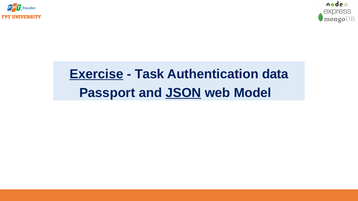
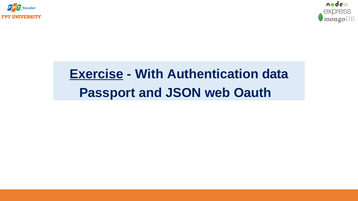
Task: Task -> With
JSON underline: present -> none
Model: Model -> Oauth
